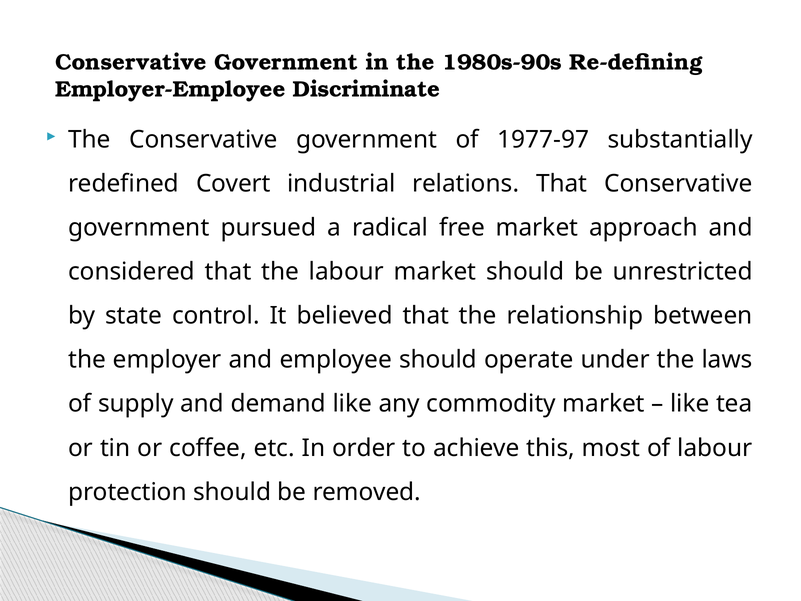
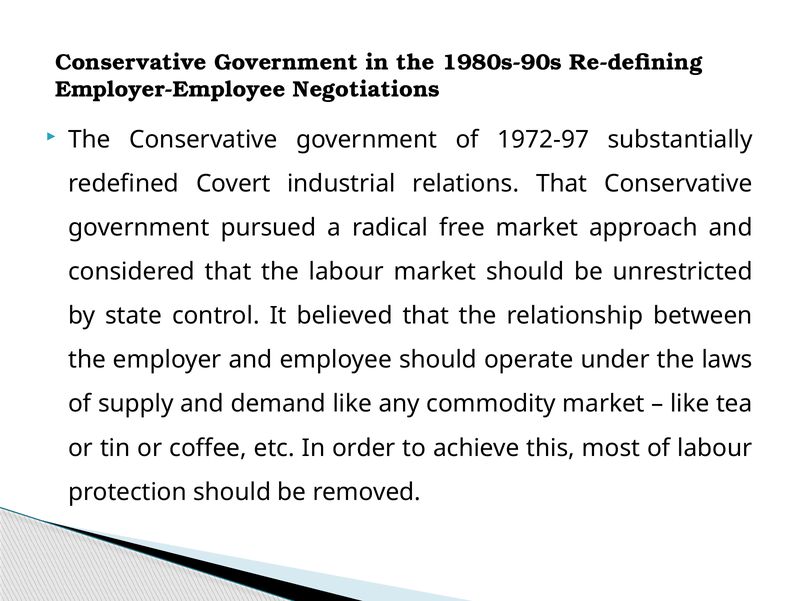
Discriminate: Discriminate -> Negotiations
1977-97: 1977-97 -> 1972-97
